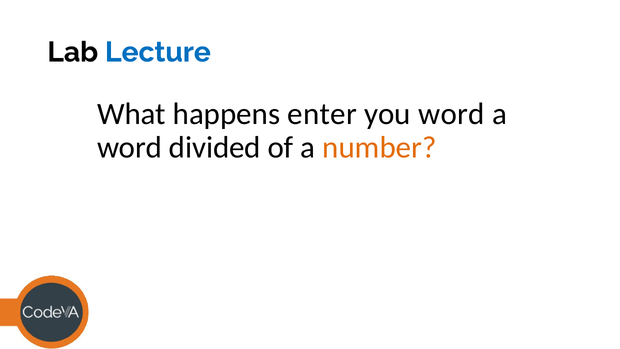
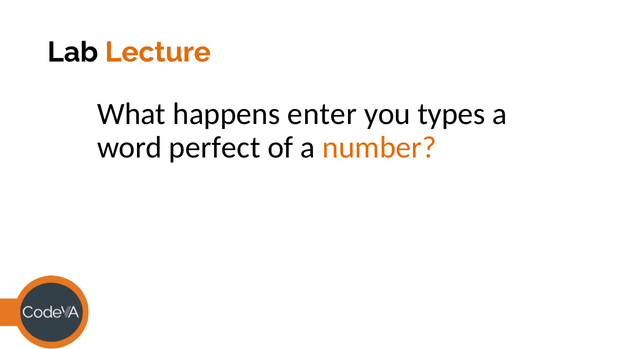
Lecture colour: blue -> orange
you word: word -> types
divided: divided -> perfect
